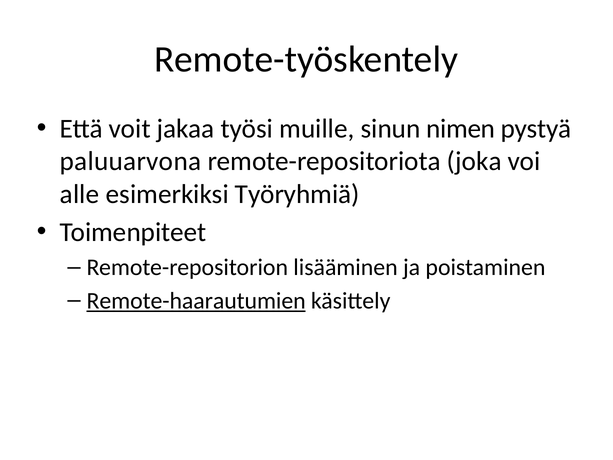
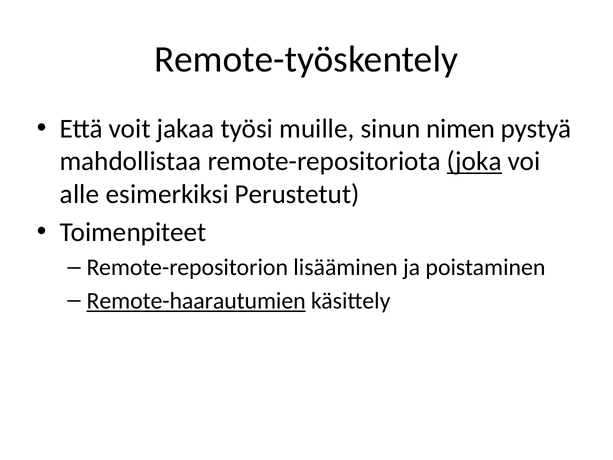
paluuarvona: paluuarvona -> mahdollistaa
joka underline: none -> present
Työryhmiä: Työryhmiä -> Perustetut
